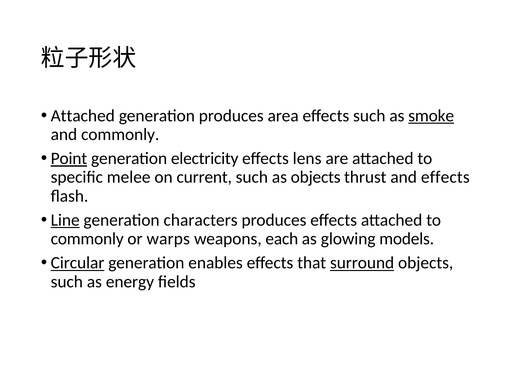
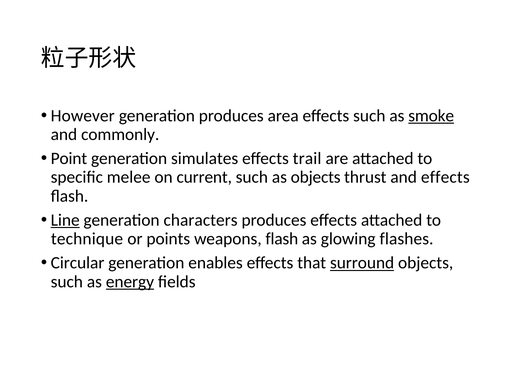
Attached at (83, 116): Attached -> However
Point underline: present -> none
electricity: electricity -> simulates
lens: lens -> trail
commonly at (87, 239): commonly -> technique
warps: warps -> points
weapons each: each -> flash
models: models -> flashes
Circular underline: present -> none
energy underline: none -> present
